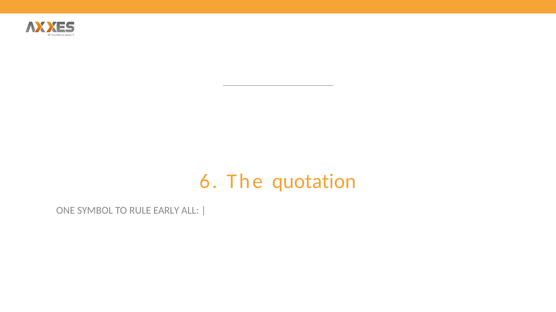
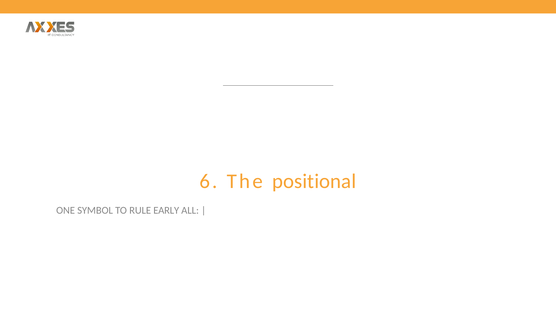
quotation: quotation -> positional
